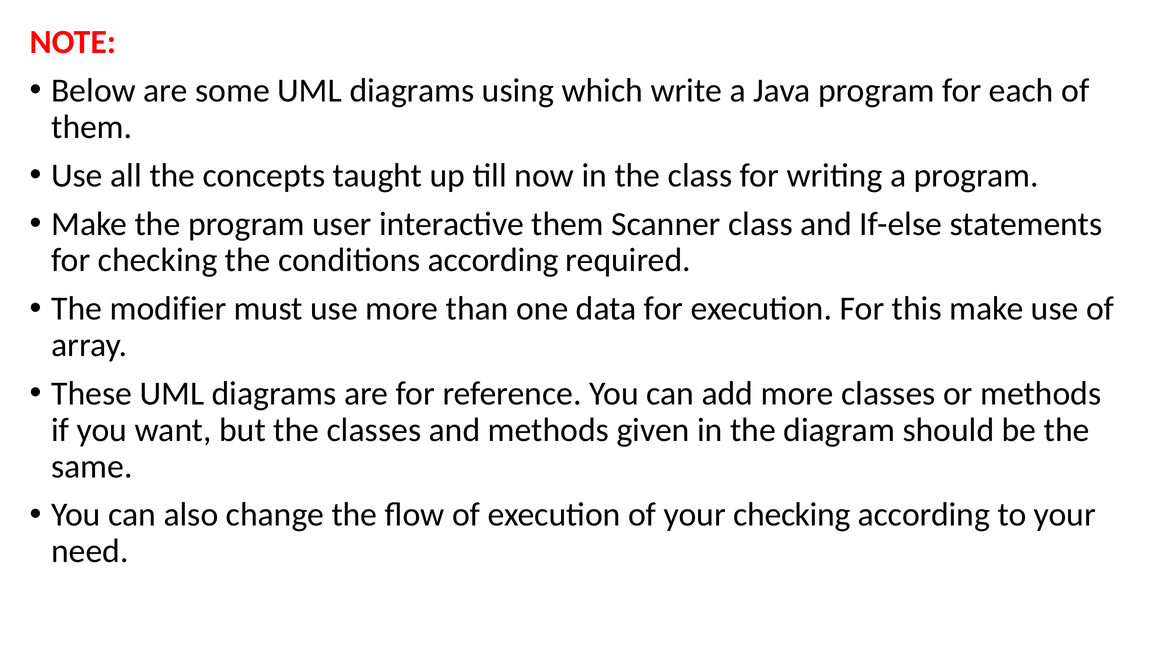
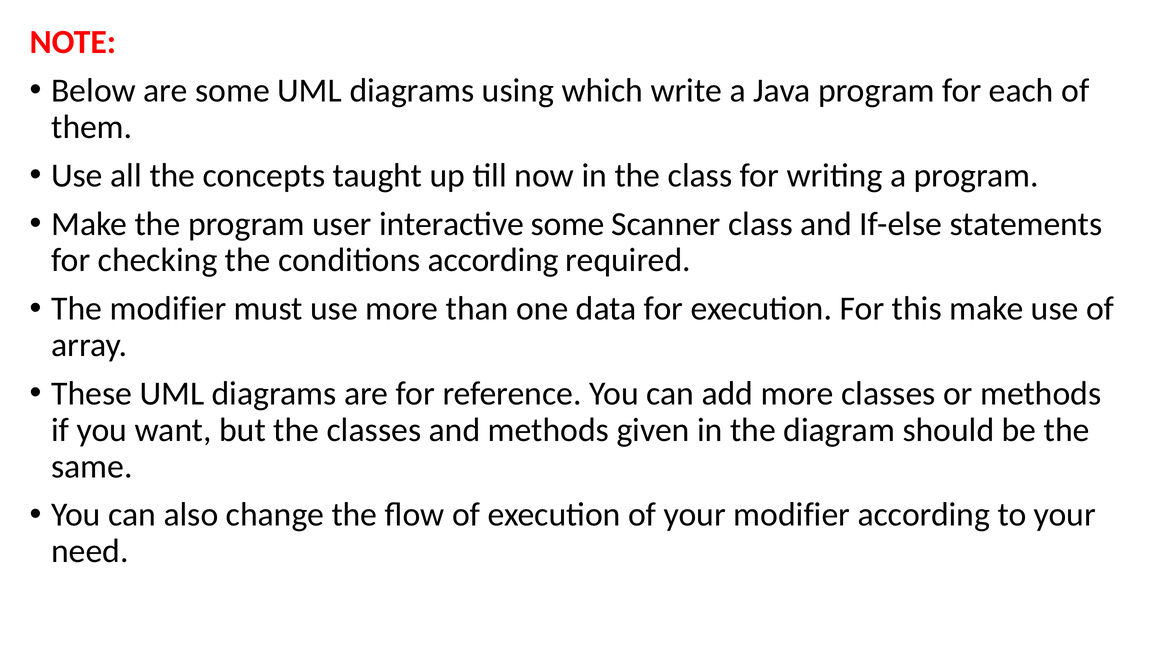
interactive them: them -> some
your checking: checking -> modifier
